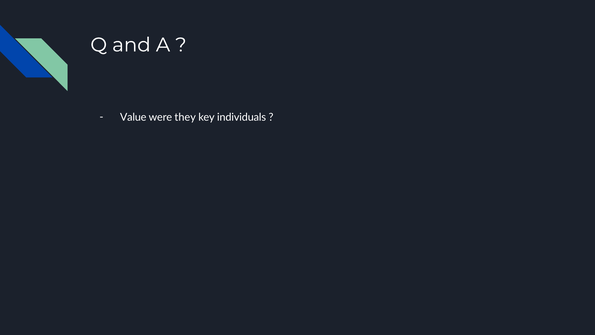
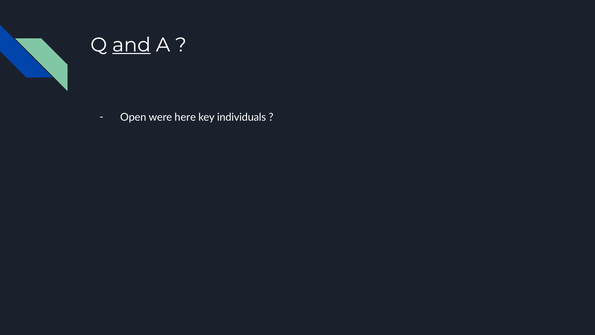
and underline: none -> present
Value: Value -> Open
they: they -> here
